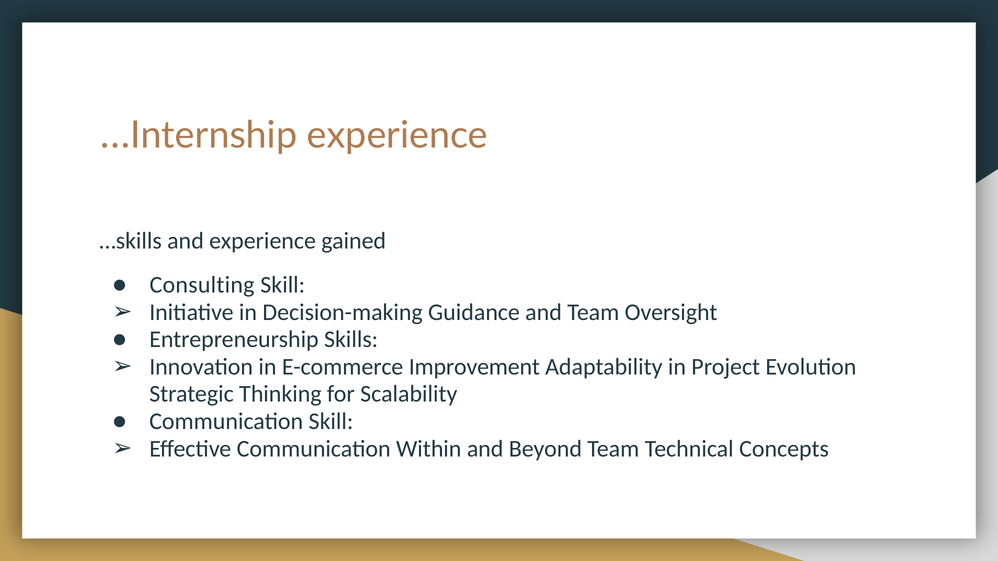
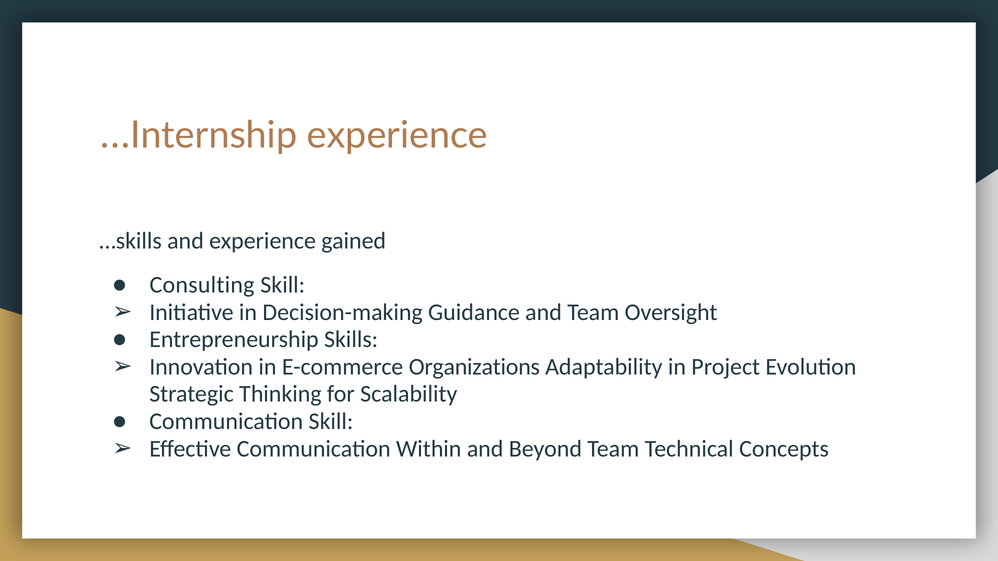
Improvement: Improvement -> Organizations
